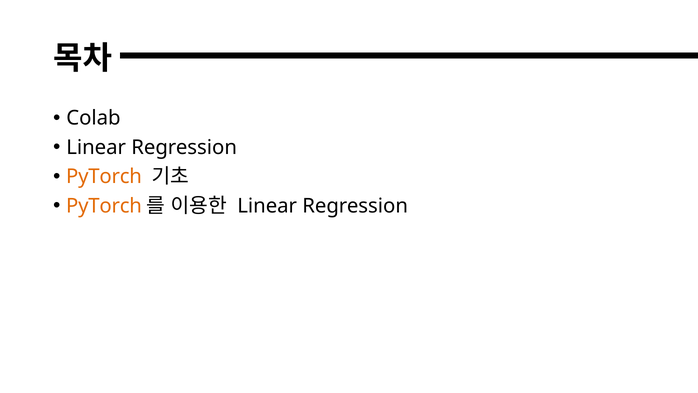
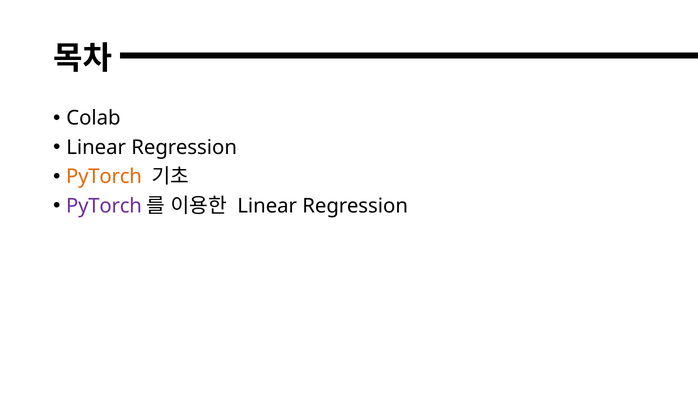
PyTorch at (104, 206) colour: orange -> purple
